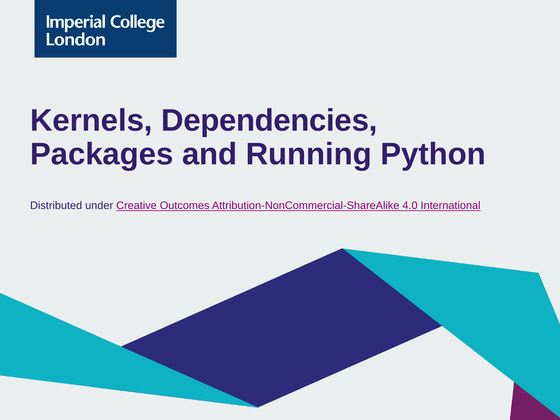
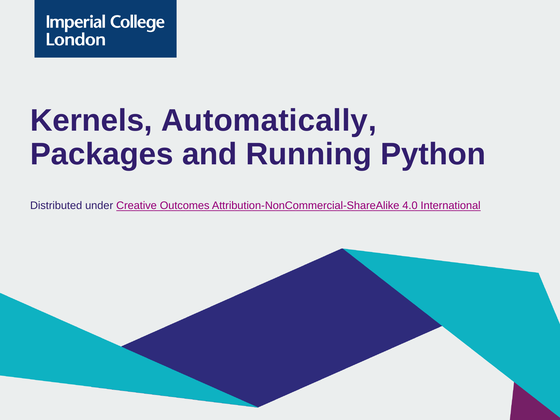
Dependencies: Dependencies -> Automatically
